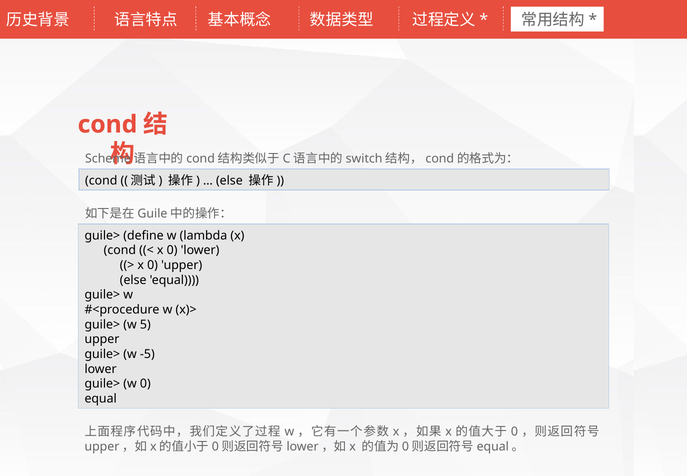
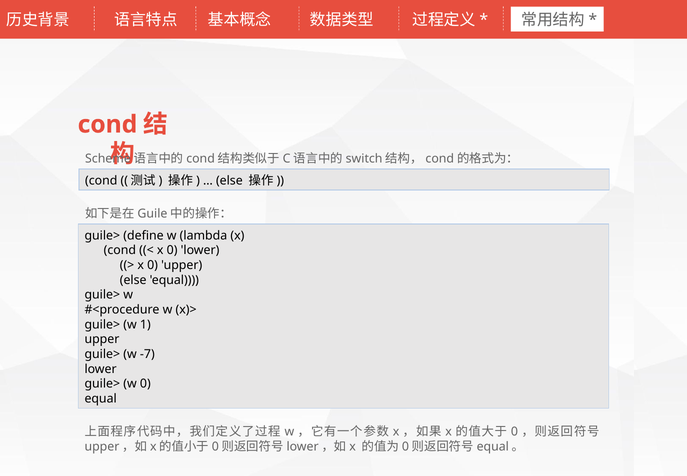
5: 5 -> 1
-5: -5 -> -7
